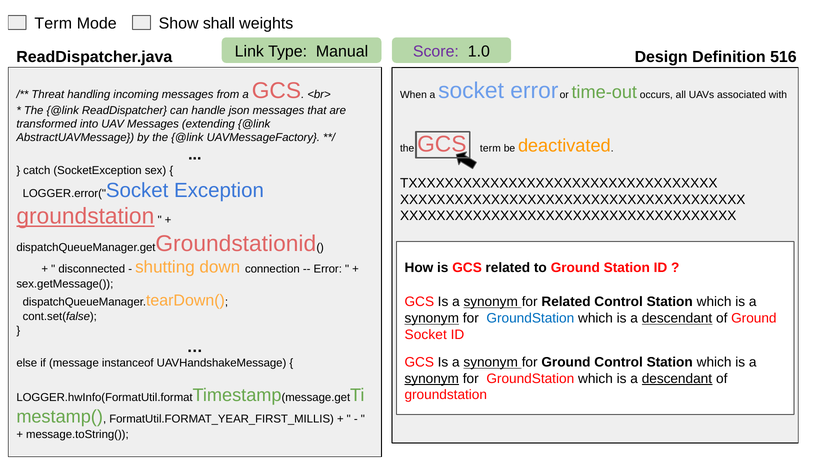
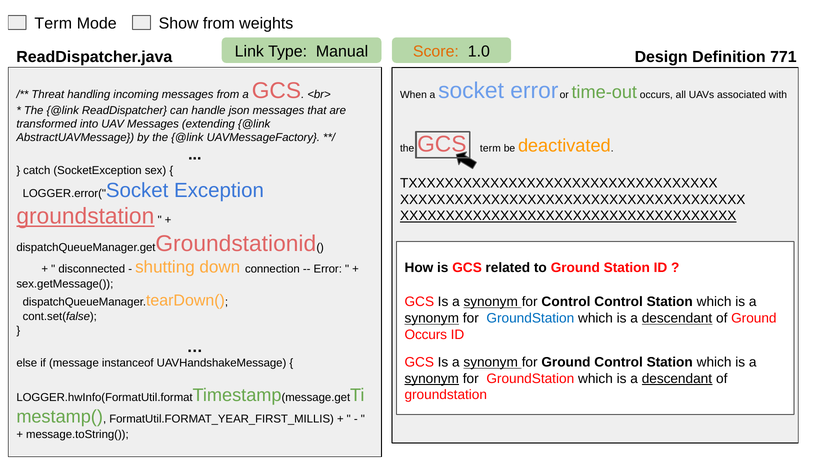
Show shall: shall -> from
Score colour: purple -> orange
516: 516 -> 771
XXXXXXXXXXXXXXXXXXXXXXXXXXXXXXXXXXXXX underline: none -> present
for Related: Related -> Control
Socket at (426, 334): Socket -> Occurs
